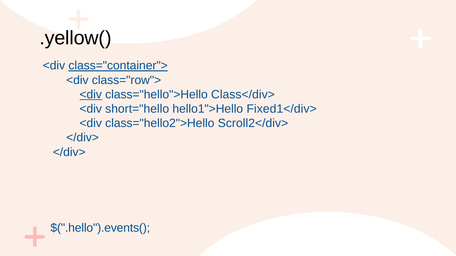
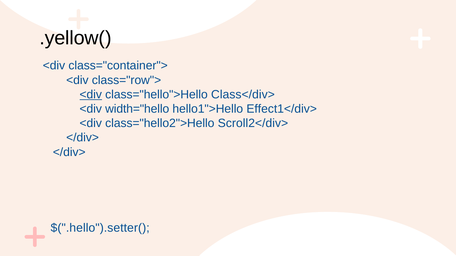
class="container"> underline: present -> none
short="hello: short="hello -> width="hello
Fixed1</div>: Fixed1</div> -> Effect1</div>
$(".hello").events(: $(".hello").events( -> $(".hello").setter(
